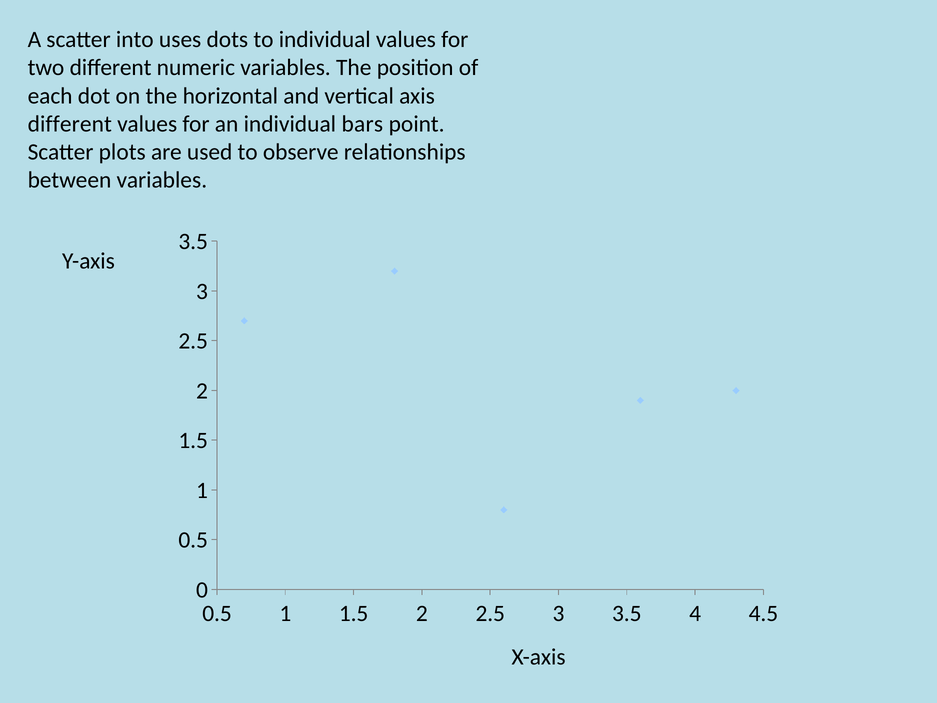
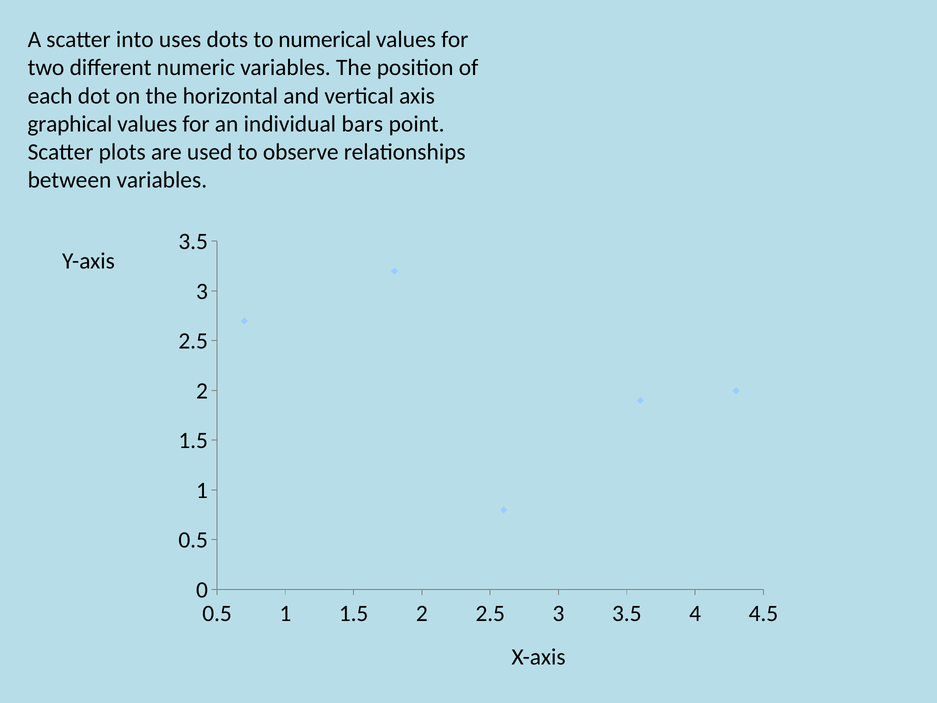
to individual: individual -> numerical
different at (70, 124): different -> graphical
